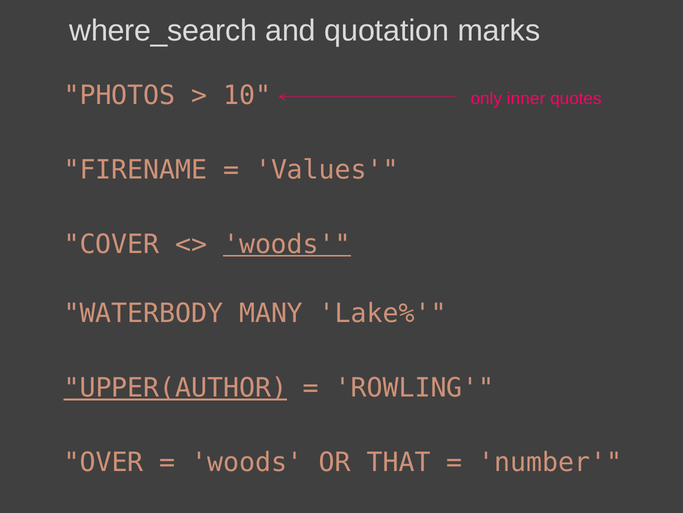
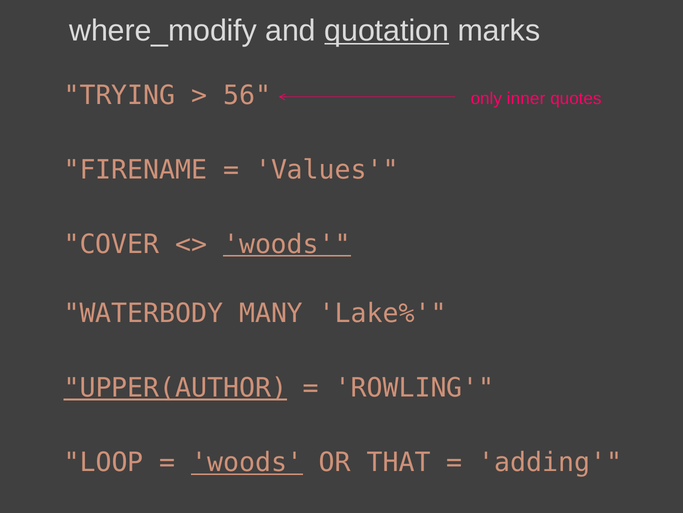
where_search: where_search -> where_modify
quotation underline: none -> present
PHOTOS: PHOTOS -> TRYING
10: 10 -> 56
OVER: OVER -> LOOP
woods at (247, 462) underline: none -> present
number: number -> adding
